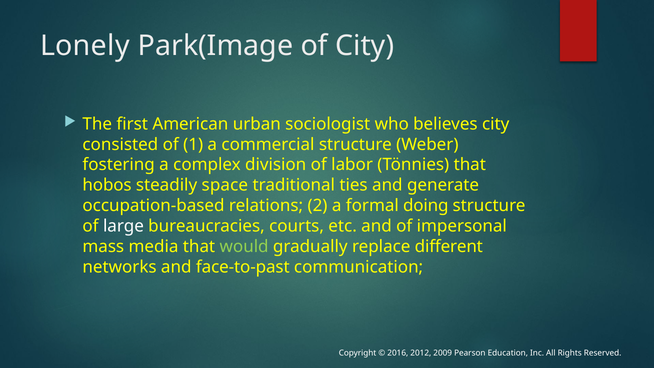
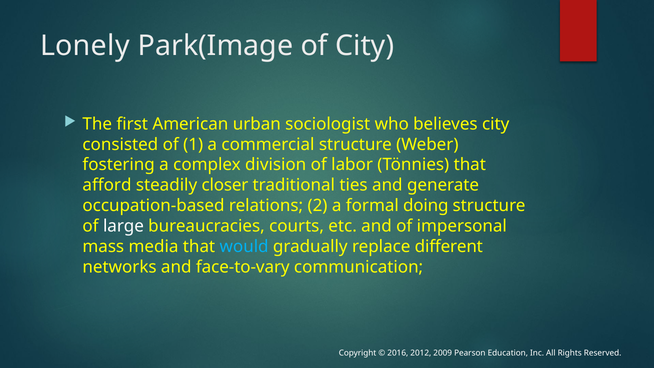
hobos: hobos -> afford
space: space -> closer
would colour: light green -> light blue
face-to-past: face-to-past -> face-to-vary
